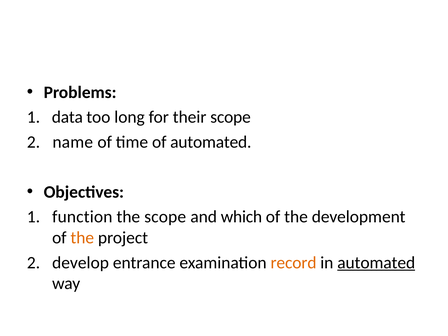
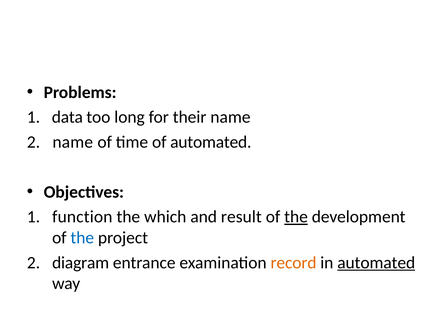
their scope: scope -> name
the scope: scope -> which
which: which -> result
the at (296, 217) underline: none -> present
the at (82, 238) colour: orange -> blue
develop: develop -> diagram
